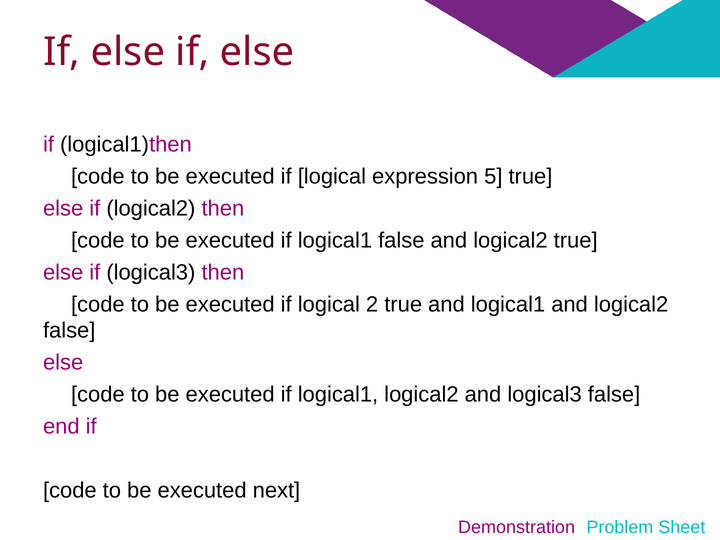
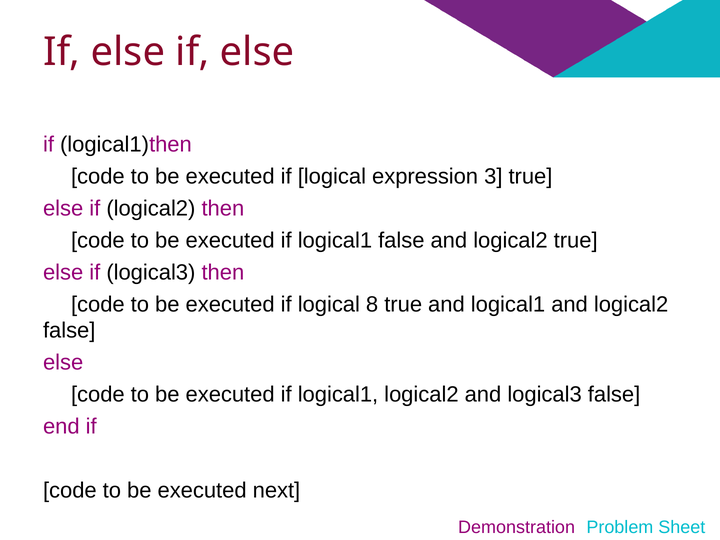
5: 5 -> 3
2: 2 -> 8
